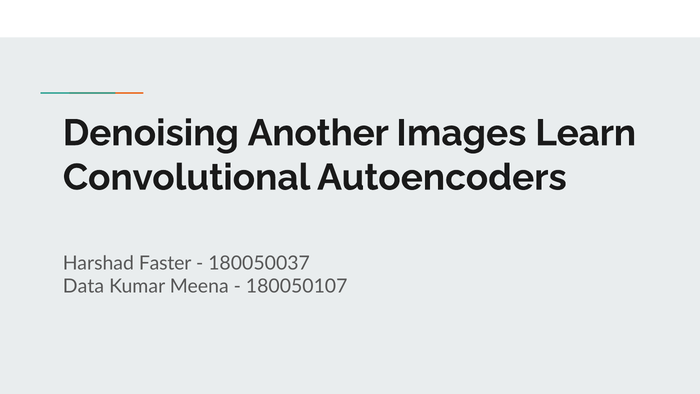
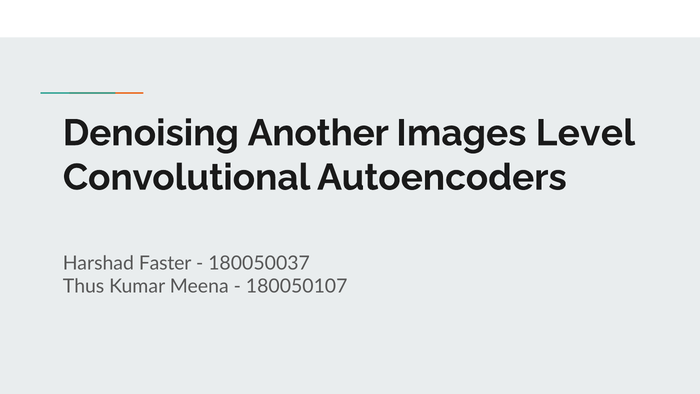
Learn: Learn -> Level
Data: Data -> Thus
